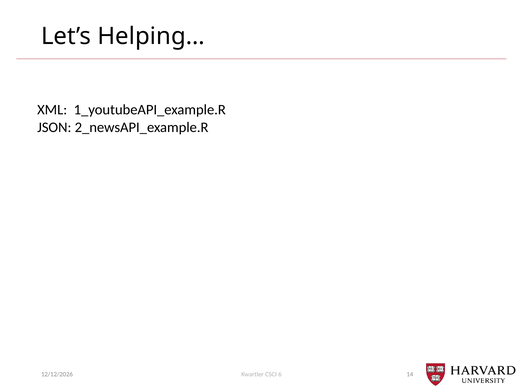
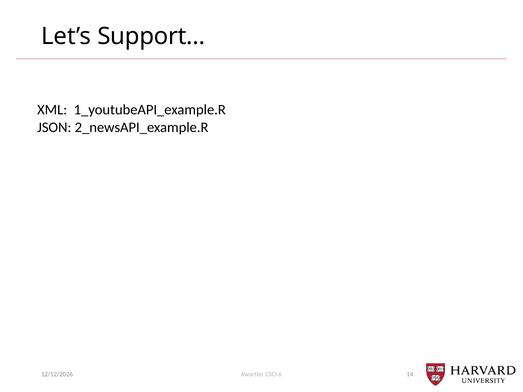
Helping…: Helping… -> Support…
